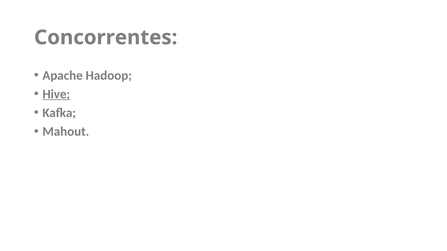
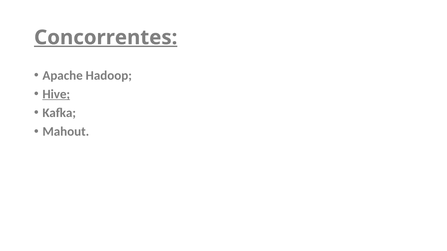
Concorrentes underline: none -> present
